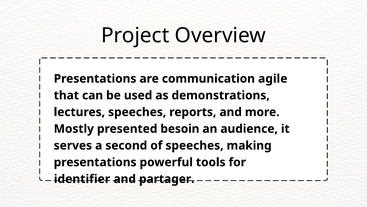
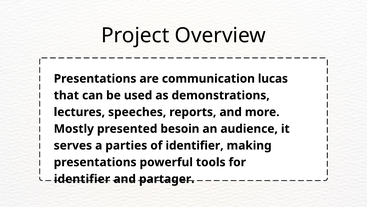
agile: agile -> lucas
second: second -> parties
of speeches: speeches -> identifier
